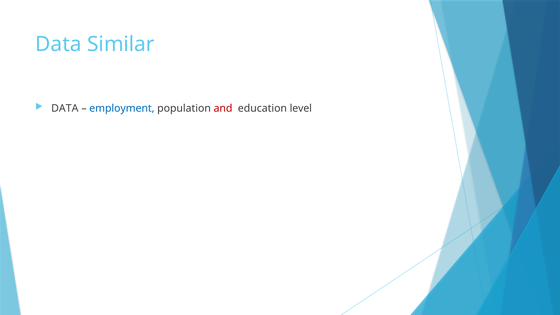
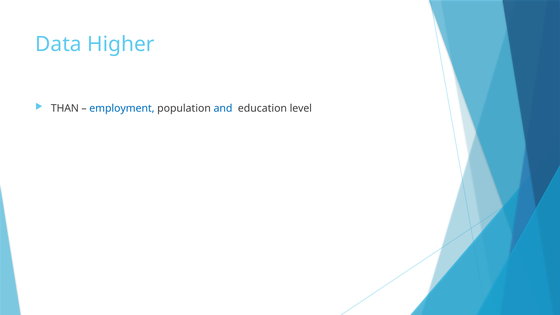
Similar: Similar -> Higher
DATA at (65, 108): DATA -> THAN
and colour: red -> blue
